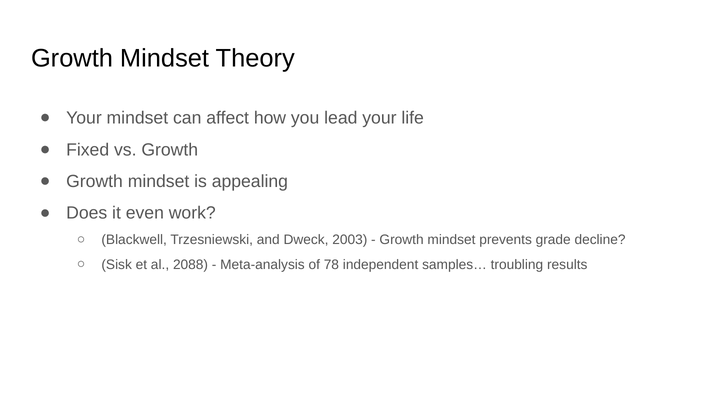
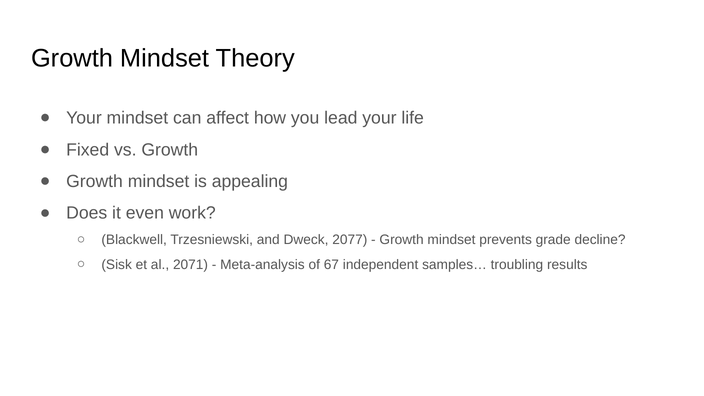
2003: 2003 -> 2077
2088: 2088 -> 2071
78: 78 -> 67
